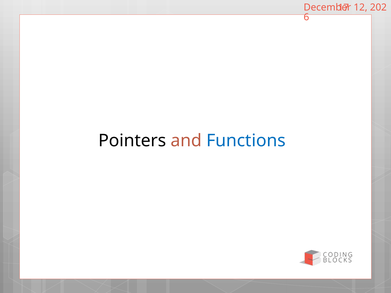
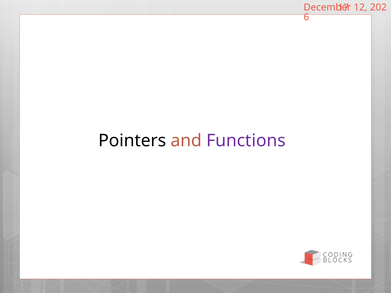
Functions colour: blue -> purple
